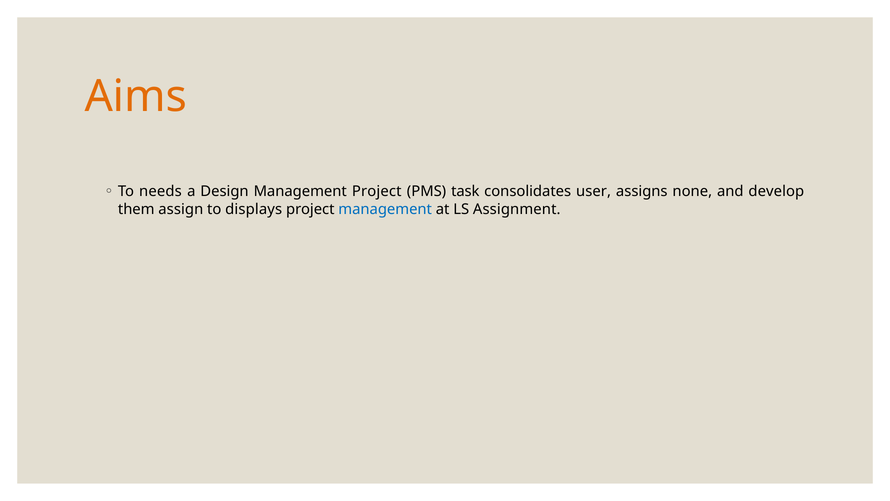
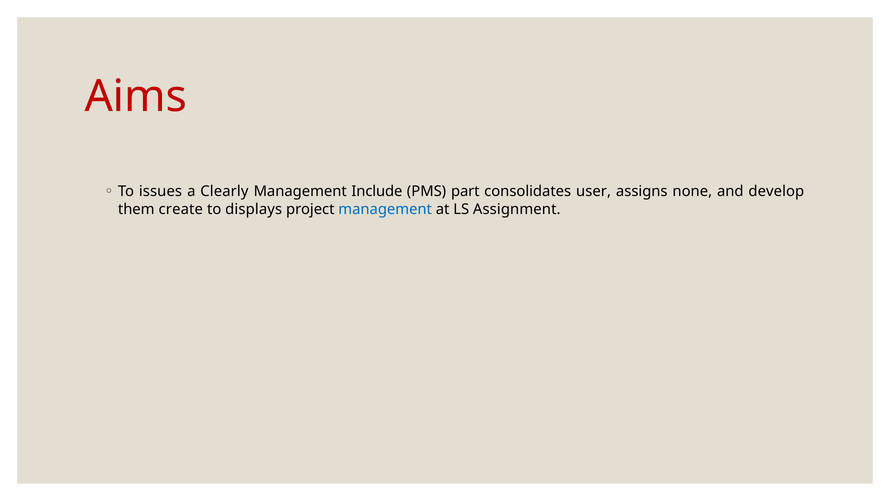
Aims colour: orange -> red
needs: needs -> issues
Design: Design -> Clearly
Management Project: Project -> Include
task: task -> part
assign: assign -> create
